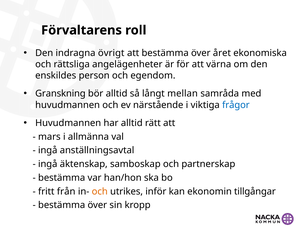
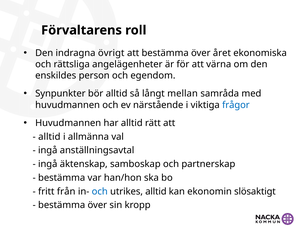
Granskning: Granskning -> Synpunkter
mars at (49, 137): mars -> alltid
och at (100, 191) colour: orange -> blue
utrikes inför: inför -> alltid
tillgångar: tillgångar -> slösaktigt
